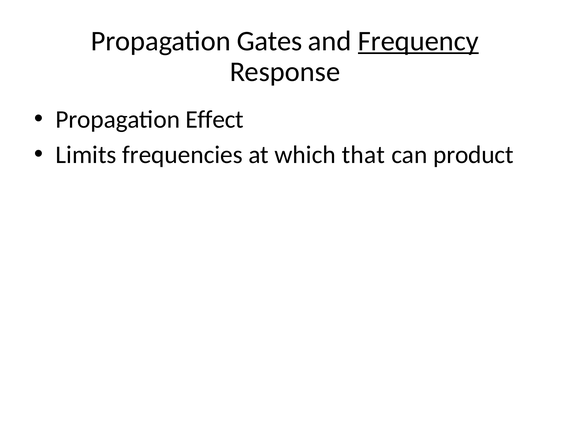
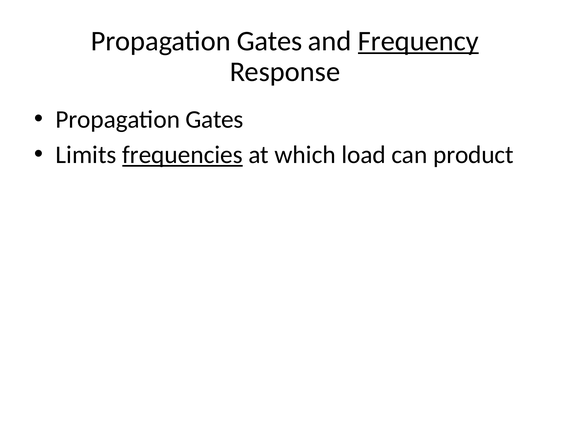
Effect at (215, 120): Effect -> Gates
frequencies underline: none -> present
that: that -> load
